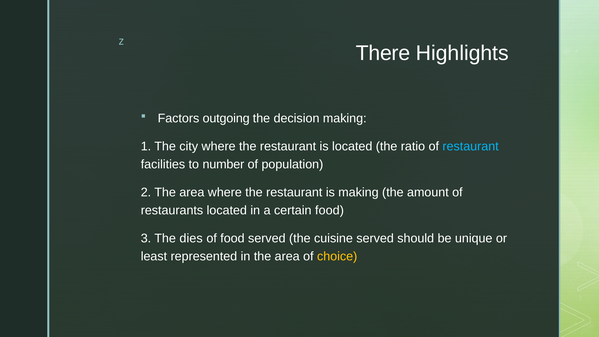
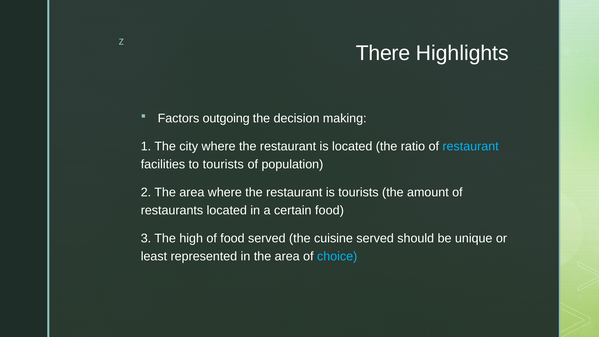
to number: number -> tourists
is making: making -> tourists
dies: dies -> high
choice colour: yellow -> light blue
